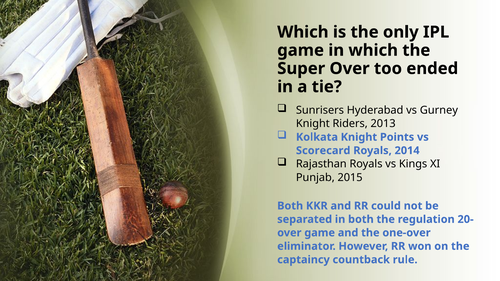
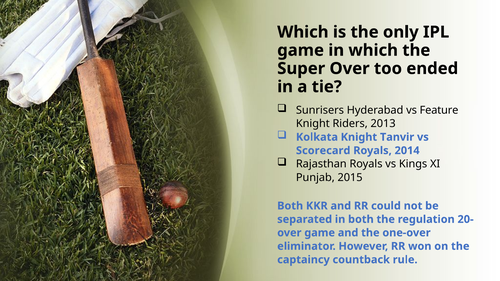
Gurney: Gurney -> Feature
Points: Points -> Tanvir
